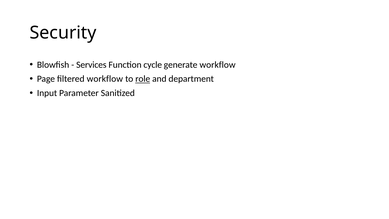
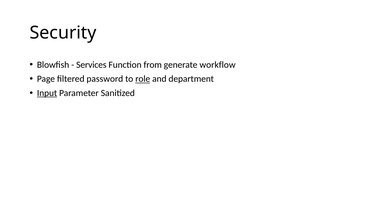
cycle: cycle -> from
filtered workflow: workflow -> password
Input underline: none -> present
